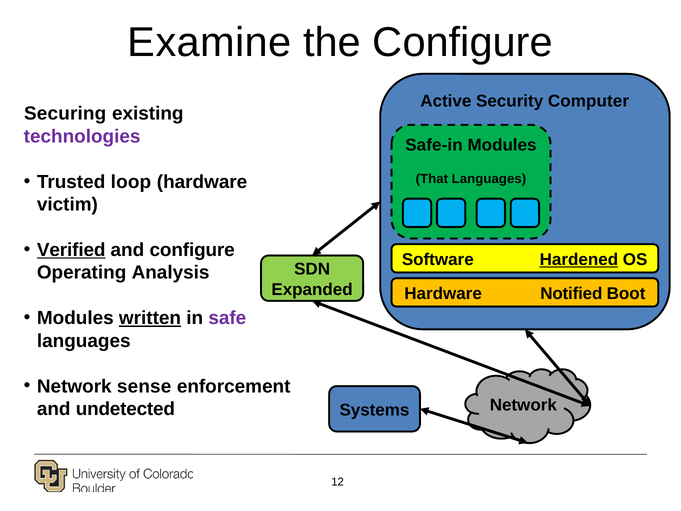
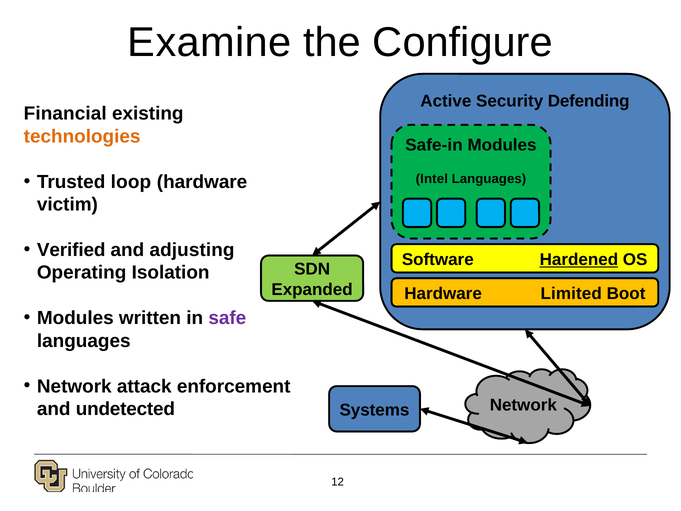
Computer: Computer -> Defending
Securing: Securing -> Financial
technologies colour: purple -> orange
That: That -> Intel
Verified underline: present -> none
and configure: configure -> adjusting
Analysis: Analysis -> Isolation
Notified: Notified -> Limited
written underline: present -> none
sense: sense -> attack
